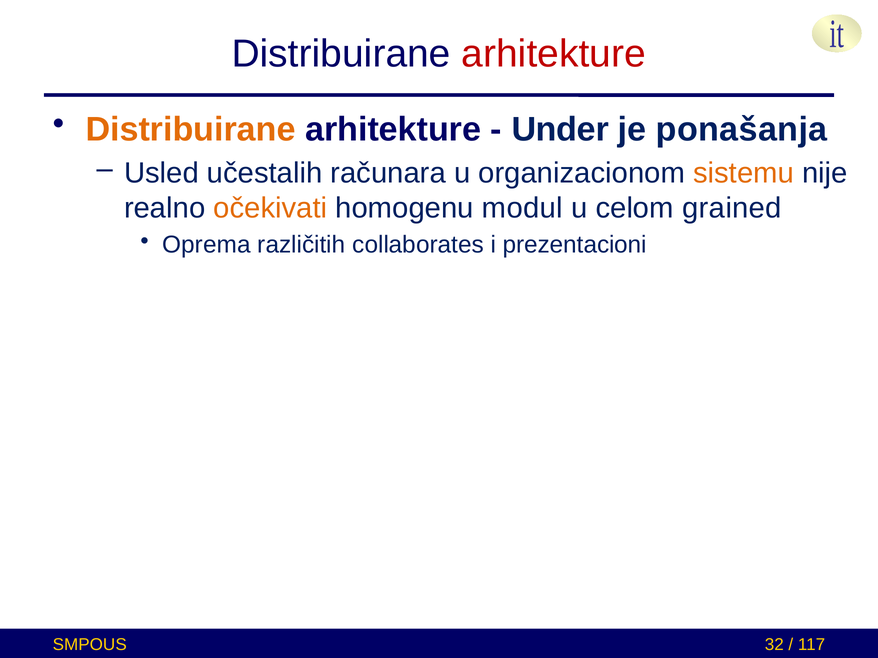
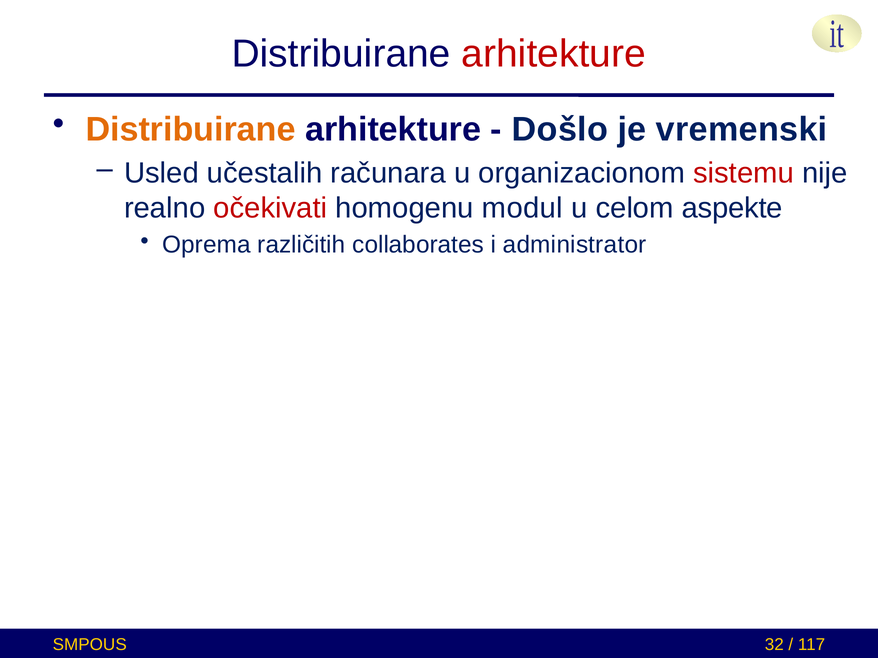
Under: Under -> Došlo
ponašanja: ponašanja -> vremenski
sistemu colour: orange -> red
očekivati colour: orange -> red
grained: grained -> aspekte
prezentacioni: prezentacioni -> administrator
